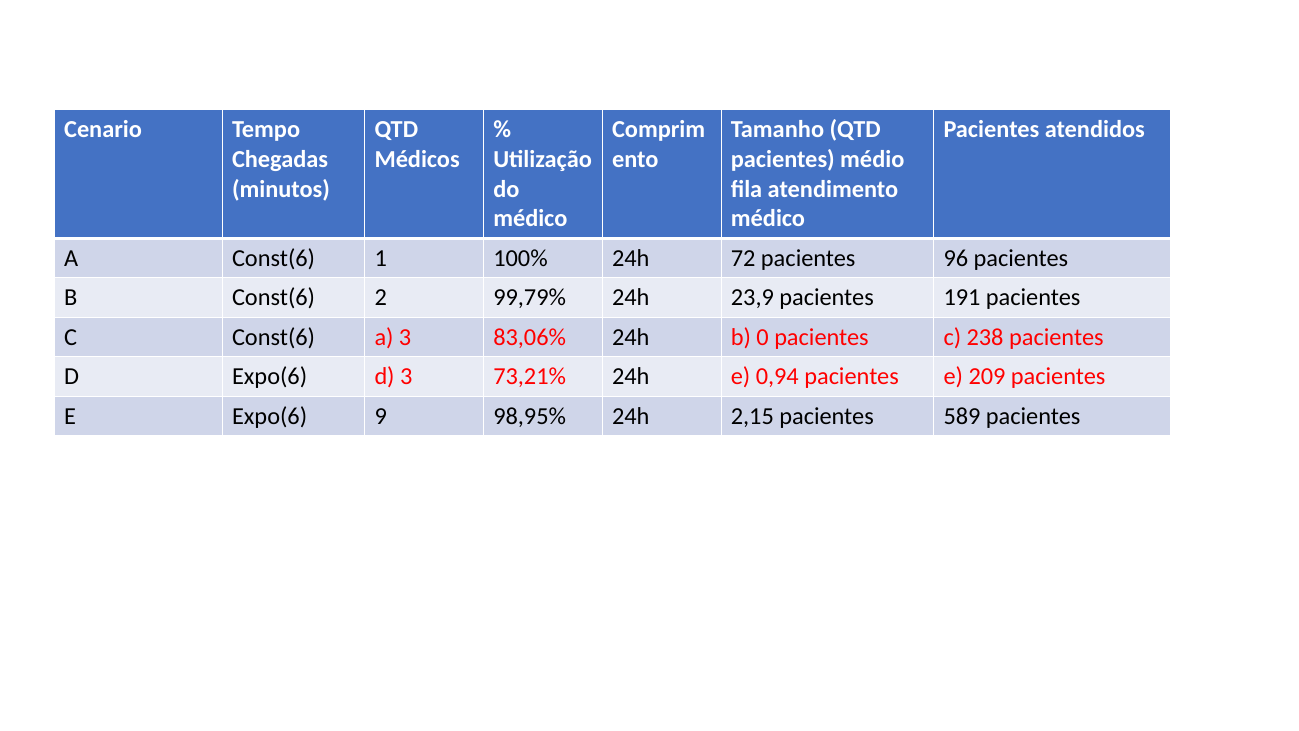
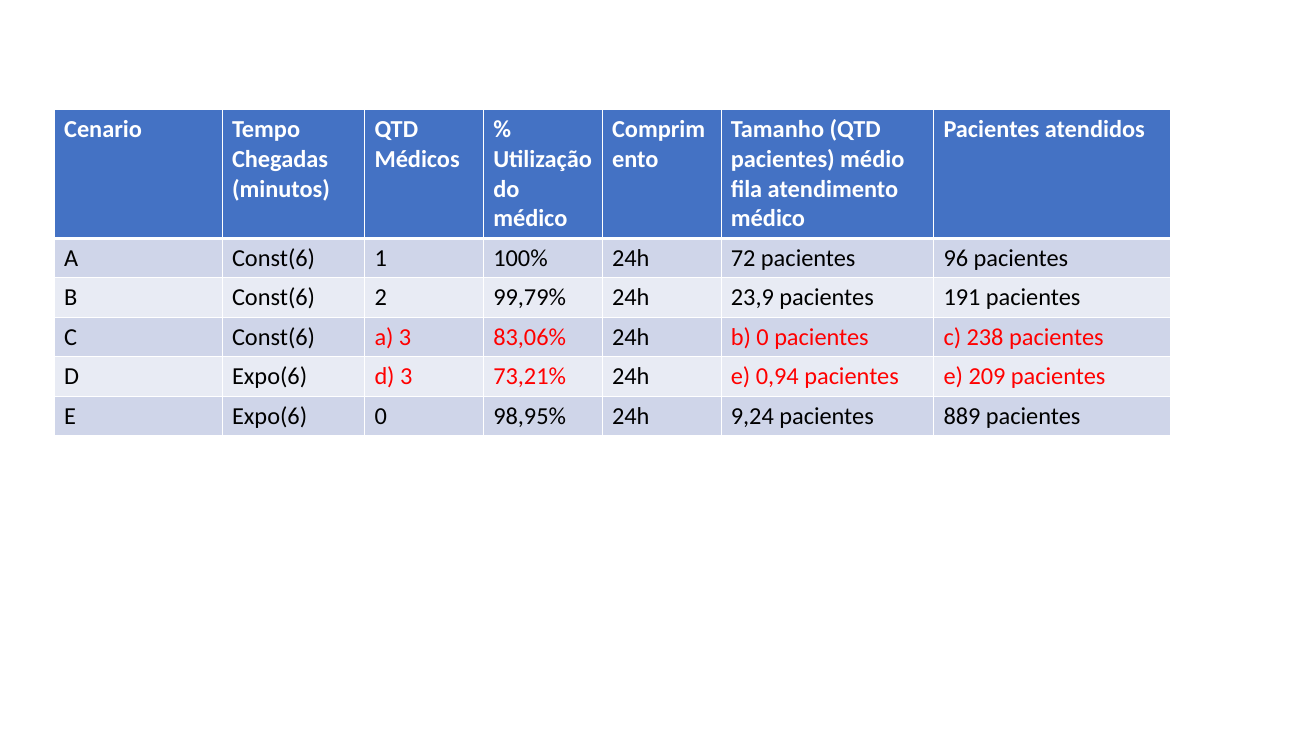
Expo(6 9: 9 -> 0
2,15: 2,15 -> 9,24
589: 589 -> 889
